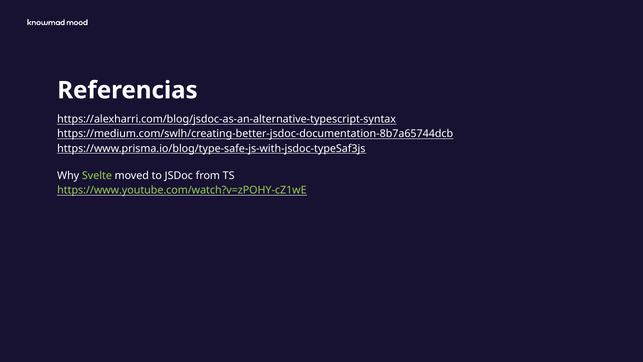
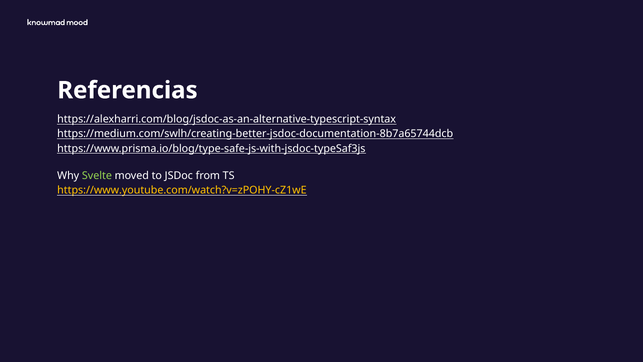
https://www.youtube.com/watch?v=zPOHY-cZ1wE at (182, 190) colour: light green -> yellow
